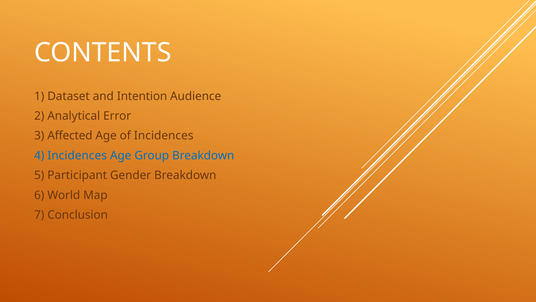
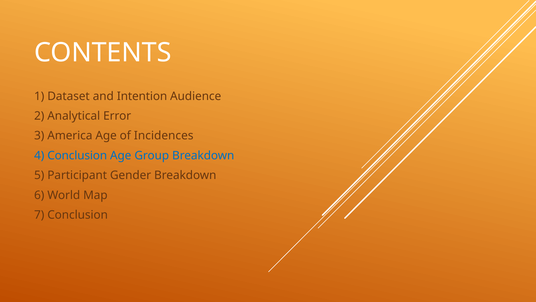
Affected: Affected -> America
4 Incidences: Incidences -> Conclusion
